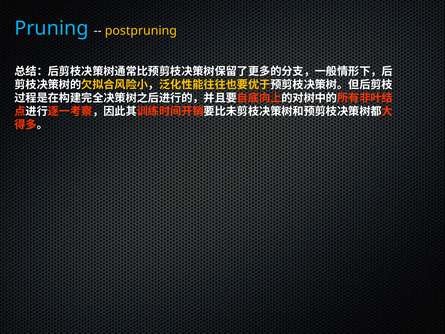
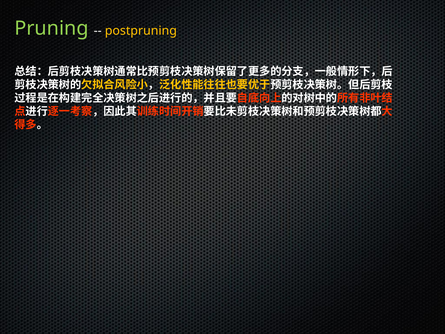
Pruning colour: light blue -> light green
